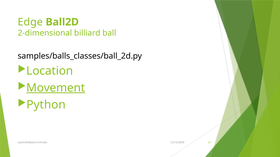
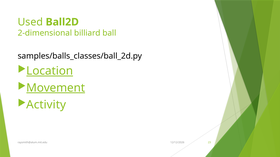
Edge: Edge -> Used
Location underline: none -> present
Python: Python -> Activity
